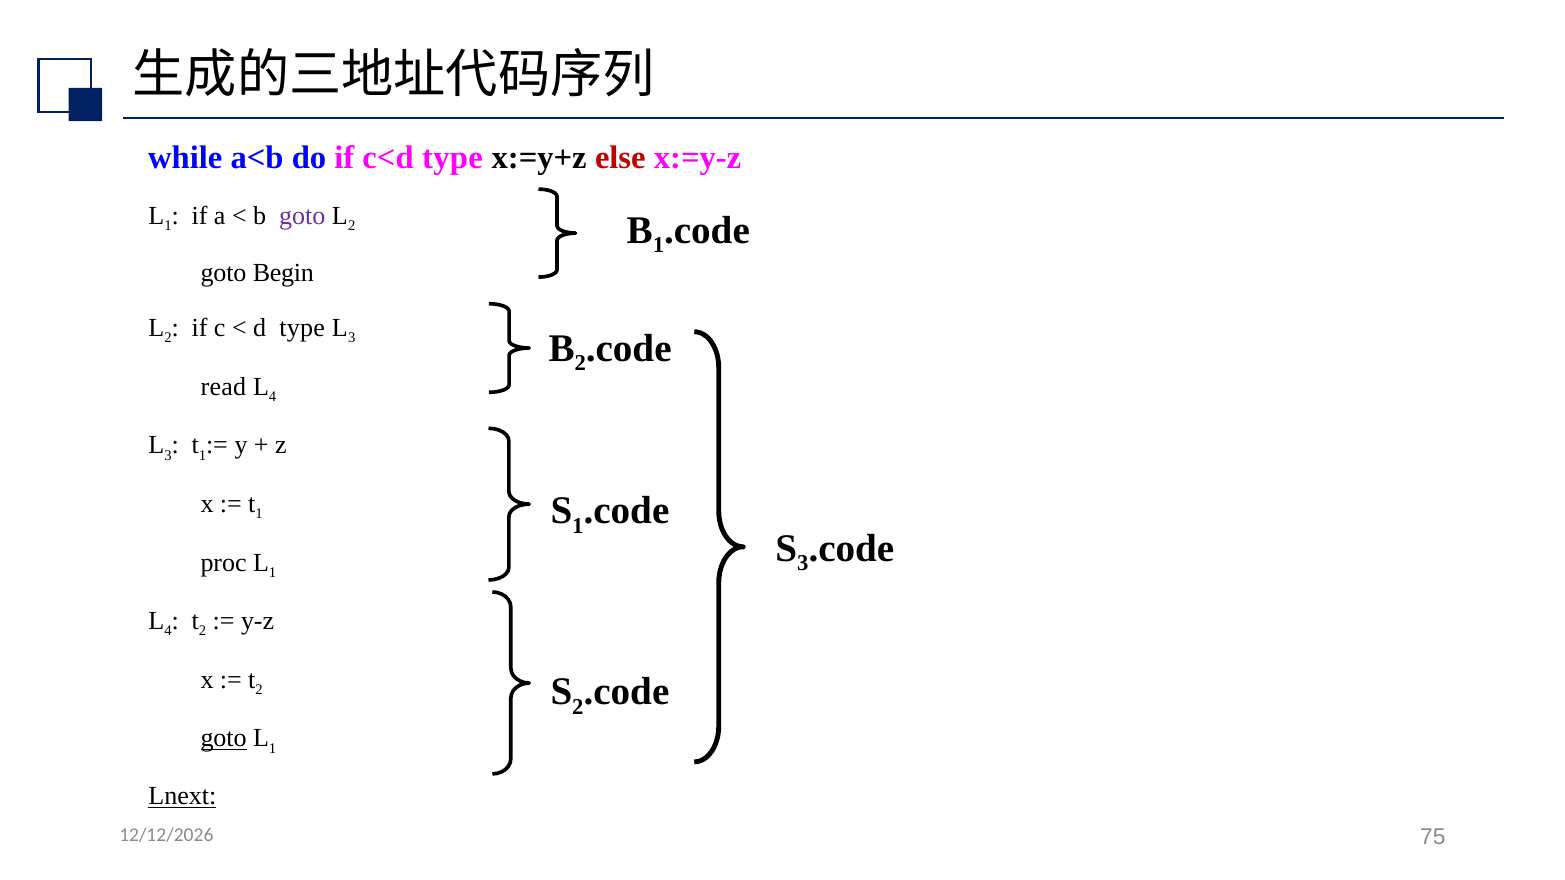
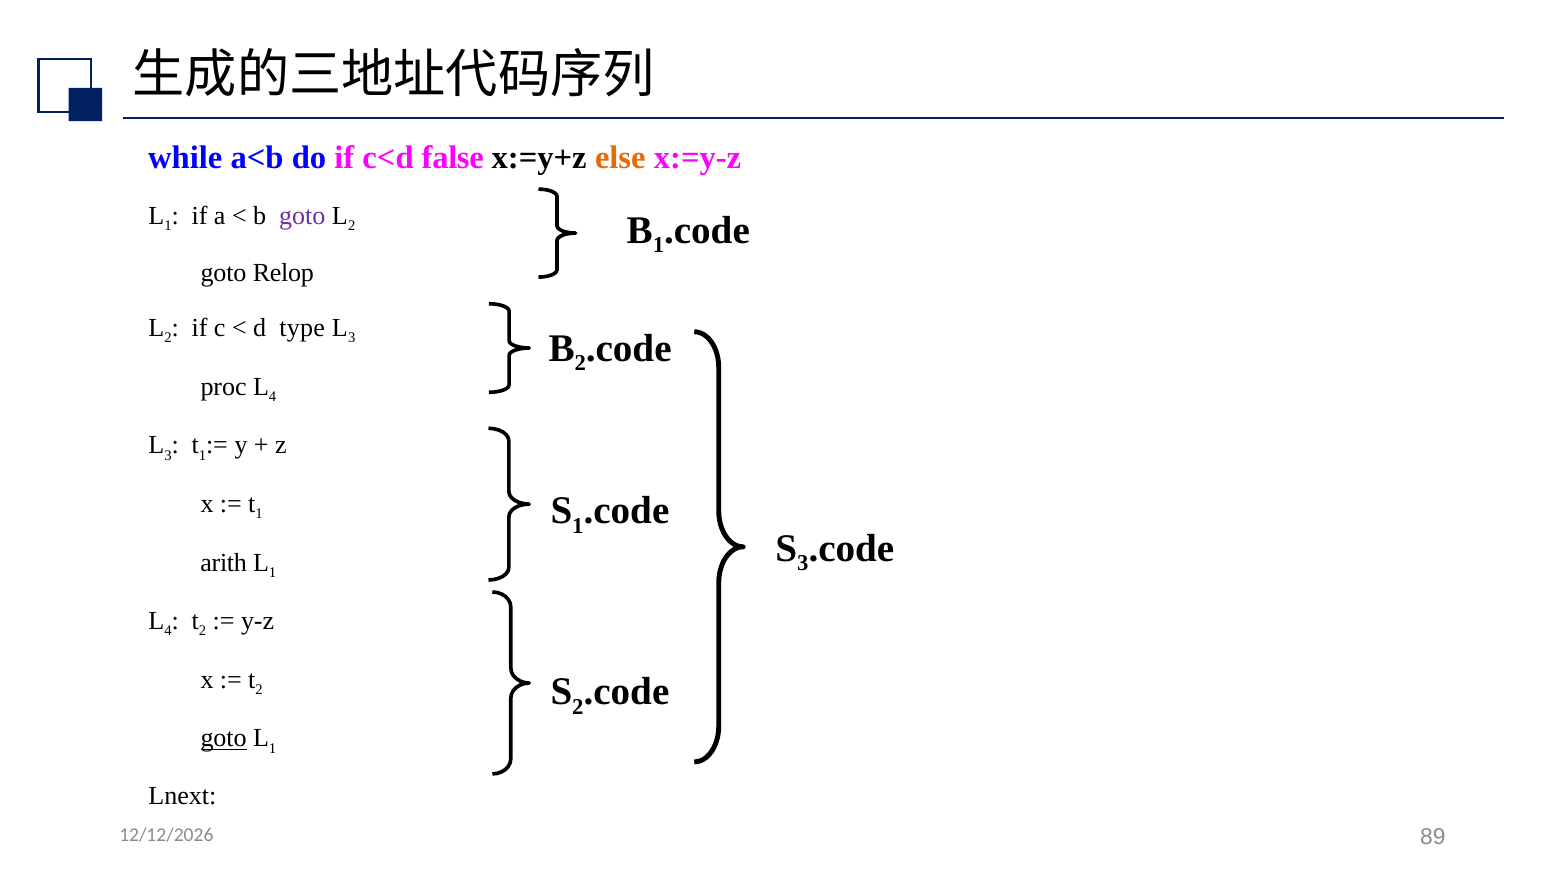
c<d type: type -> false
else colour: red -> orange
Begin: Begin -> Relop
read: read -> proc
proc: proc -> arith
Lnext underline: present -> none
75: 75 -> 89
